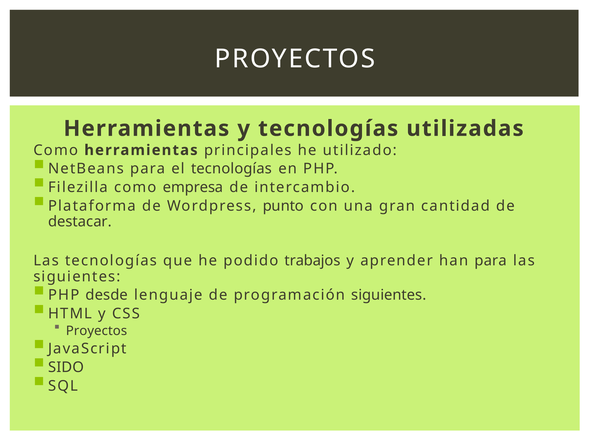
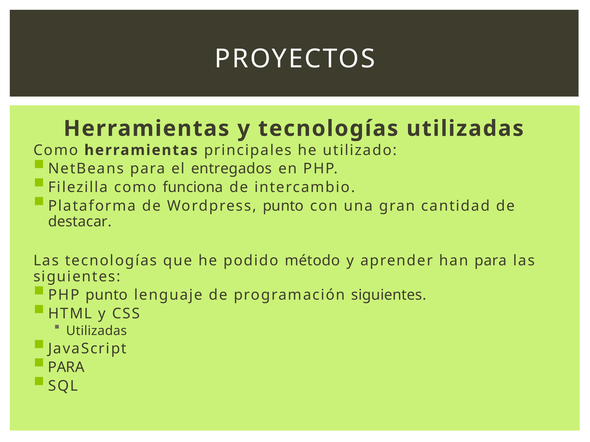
el tecnologías: tecnologías -> entregados
empresa: empresa -> funciona
trabajos: trabajos -> método
PHP desde: desde -> punto
Proyectos at (96, 331): Proyectos -> Utilizadas
SIDO at (66, 368): SIDO -> PARA
